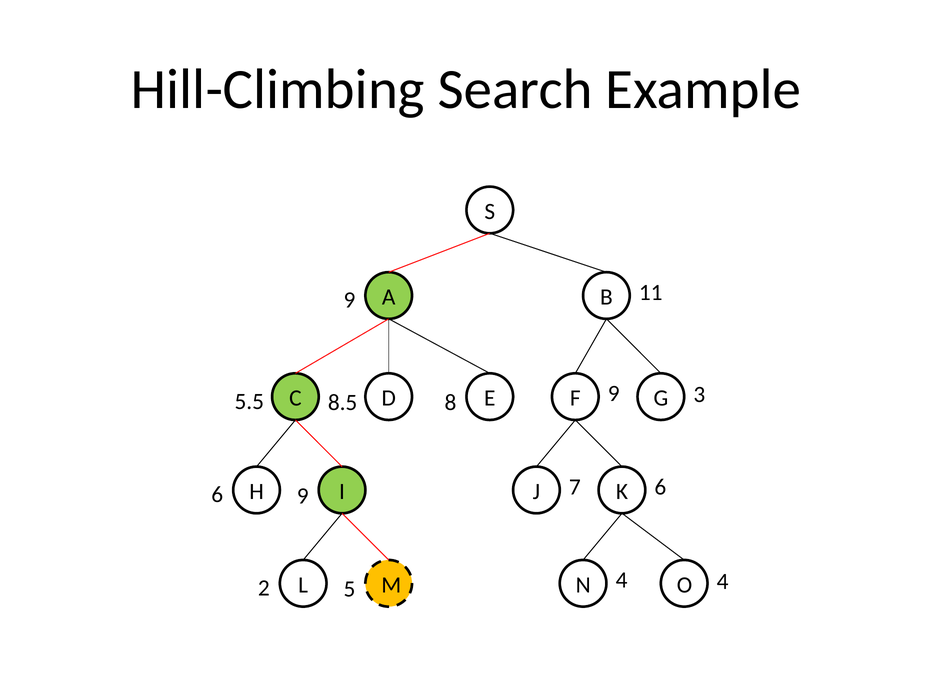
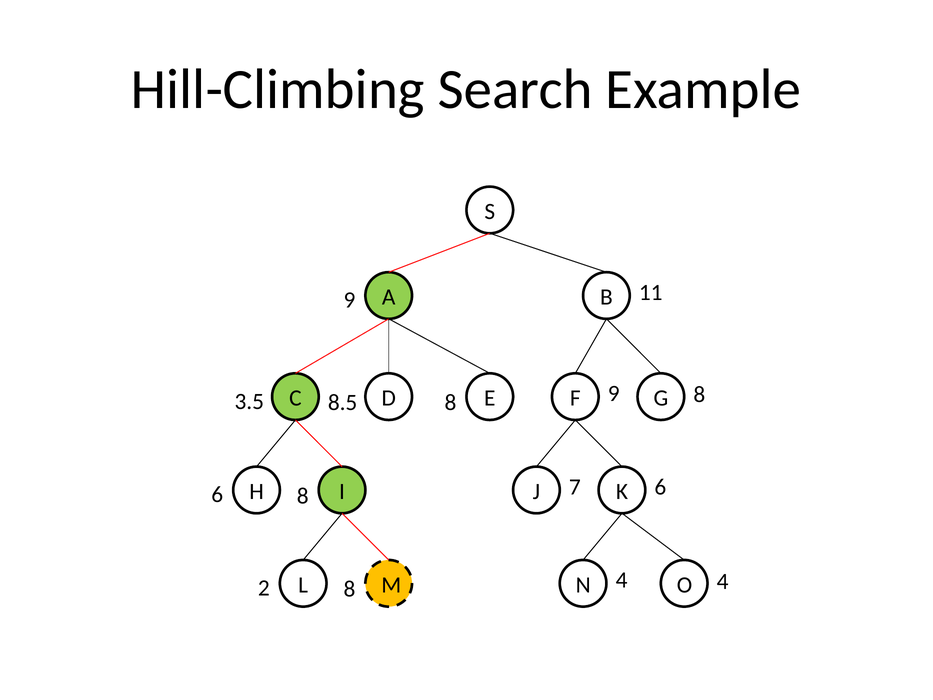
9 3: 3 -> 8
5.5: 5.5 -> 3.5
6 9: 9 -> 8
2 5: 5 -> 8
